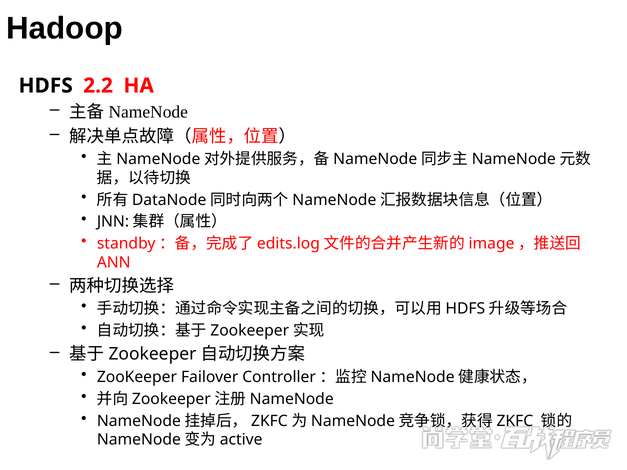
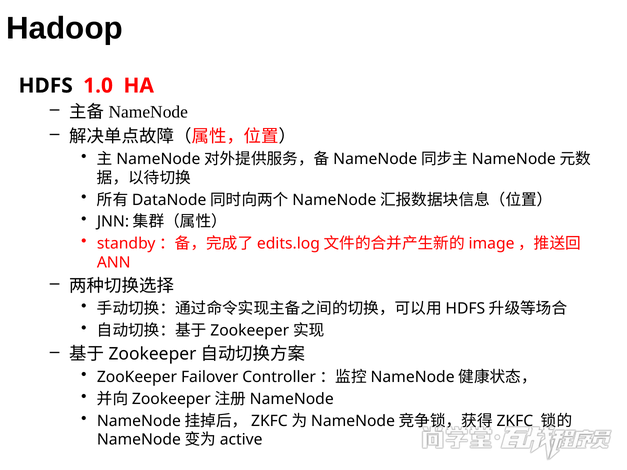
2.2: 2.2 -> 1.0
